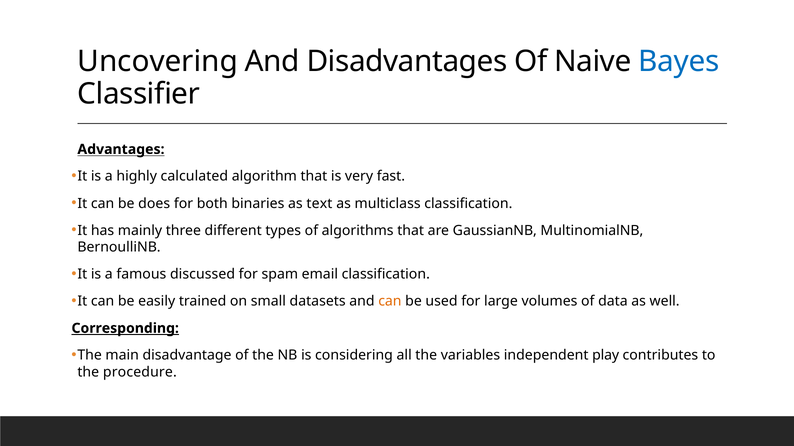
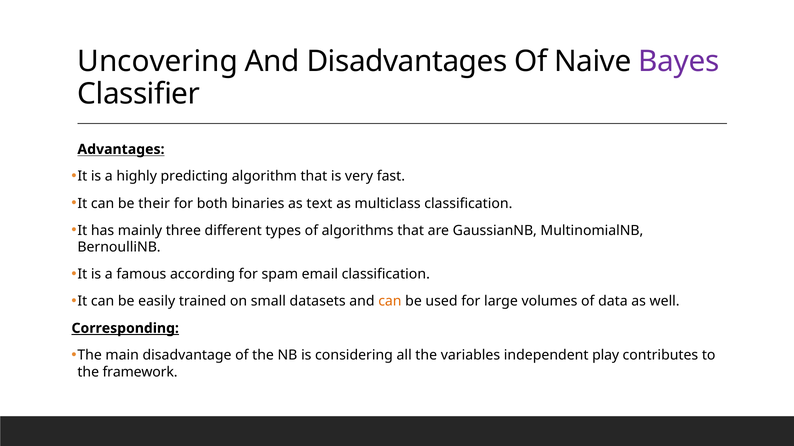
Bayes colour: blue -> purple
calculated: calculated -> predicting
does: does -> their
discussed: discussed -> according
procedure: procedure -> framework
